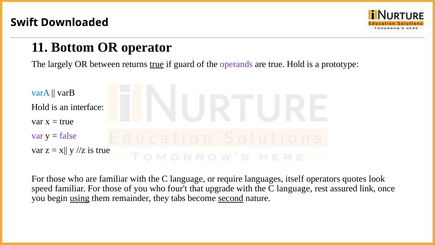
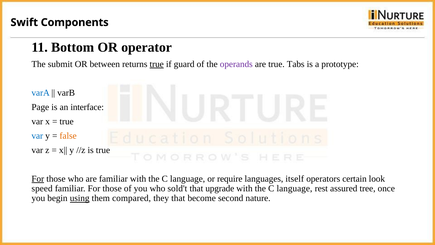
Downloaded: Downloaded -> Components
largely: largely -> submit
true Hold: Hold -> Tabs
Hold at (40, 107): Hold -> Page
var at (37, 136) colour: purple -> blue
false colour: purple -> orange
For at (38, 178) underline: none -> present
quotes: quotes -> certain
four't: four't -> sold't
link: link -> tree
remainder: remainder -> compared
they tabs: tabs -> that
second underline: present -> none
